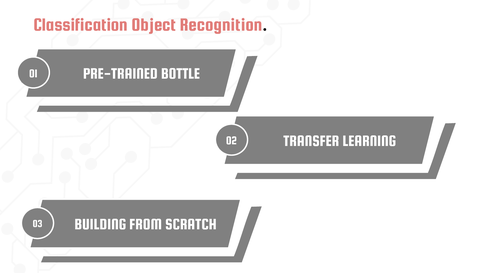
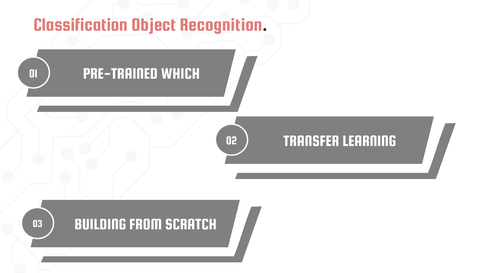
BOTTLE: BOTTLE -> WHICH
